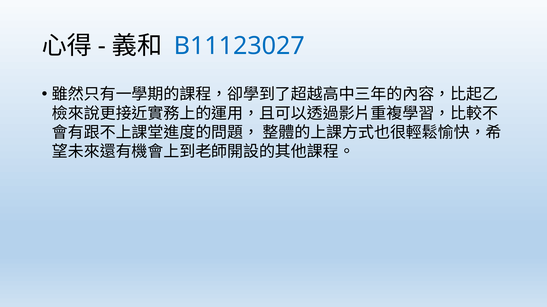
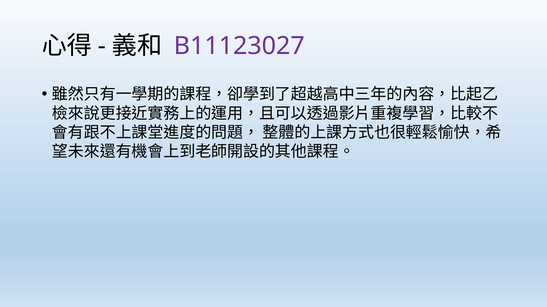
B11123027 colour: blue -> purple
